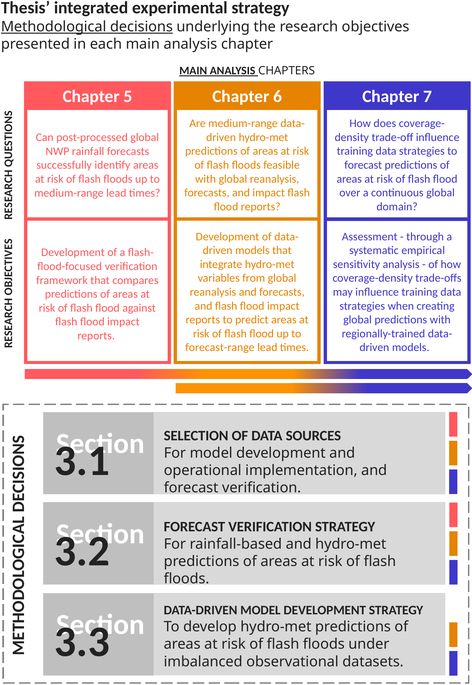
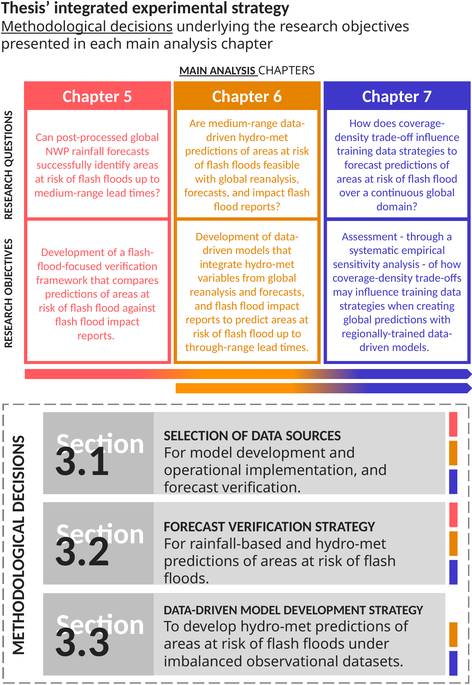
forecast-range: forecast-range -> through-range
